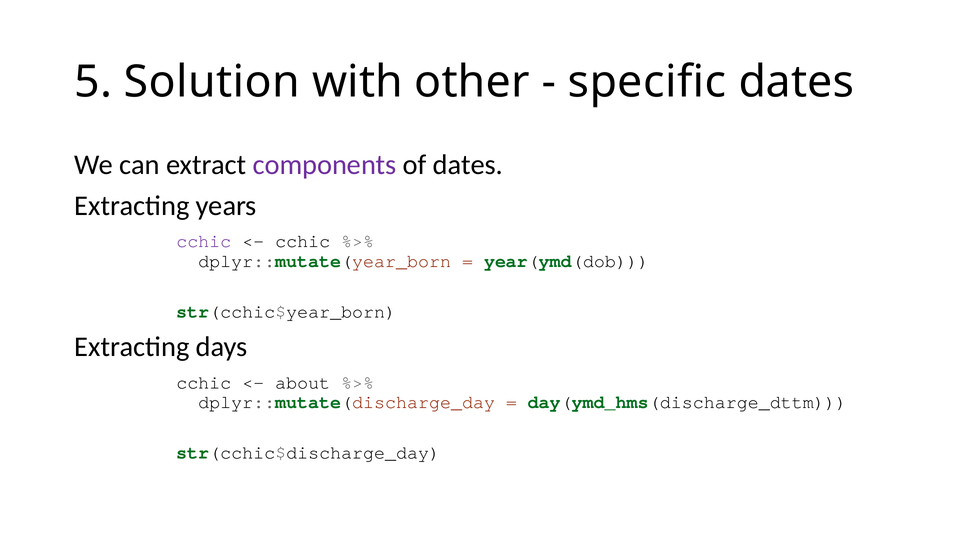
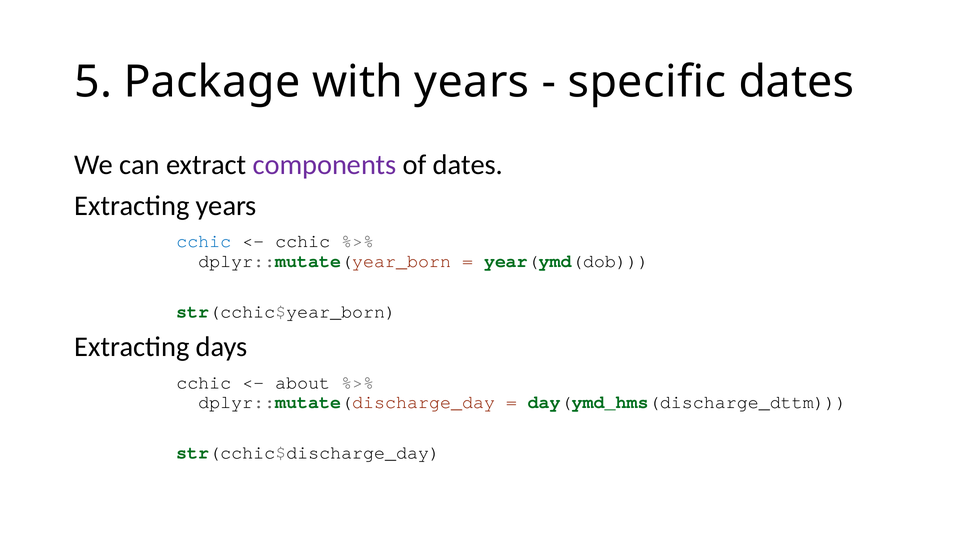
Solution: Solution -> Package
with other: other -> years
cchic at (204, 242) colour: purple -> blue
